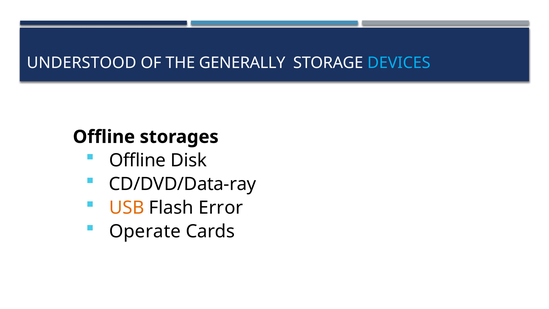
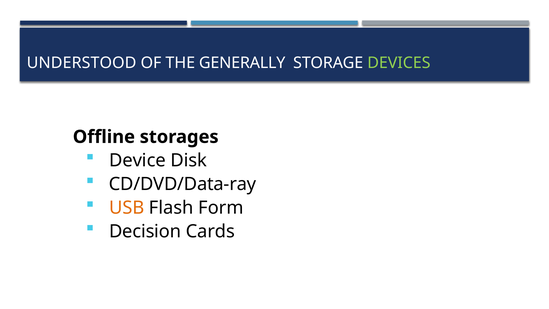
DEVICES colour: light blue -> light green
Offline at (138, 160): Offline -> Device
Error: Error -> Form
Operate: Operate -> Decision
